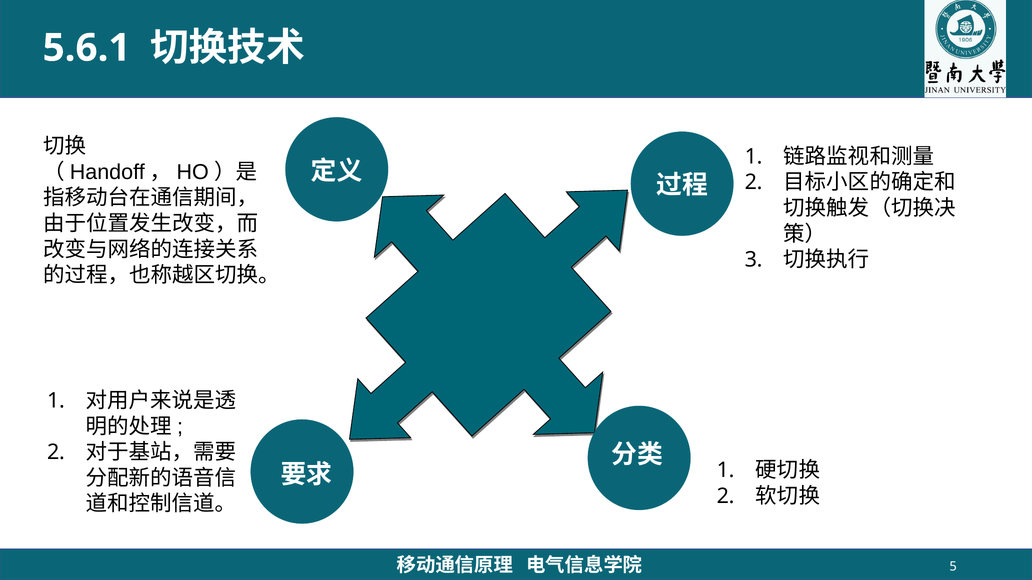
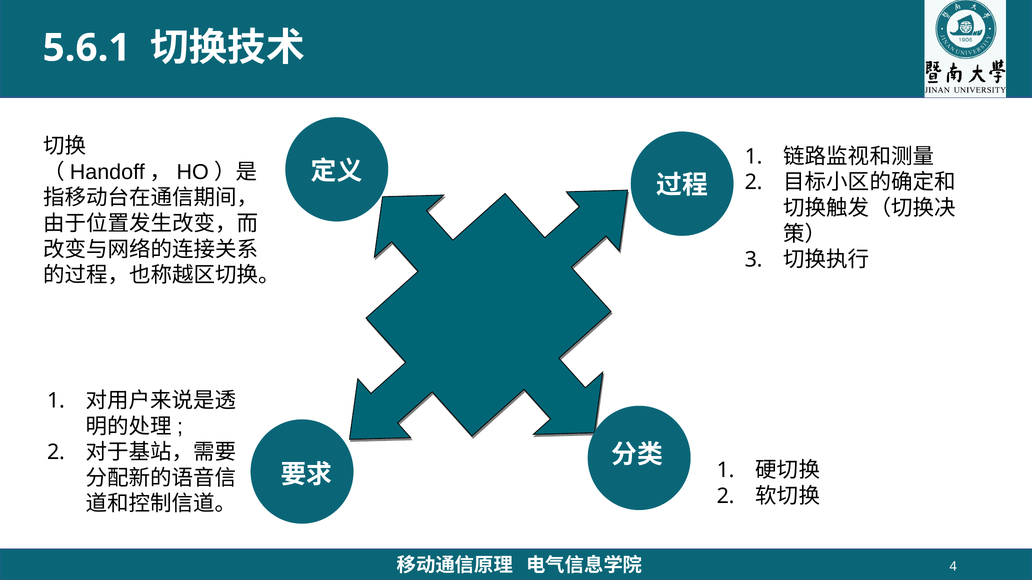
5: 5 -> 4
